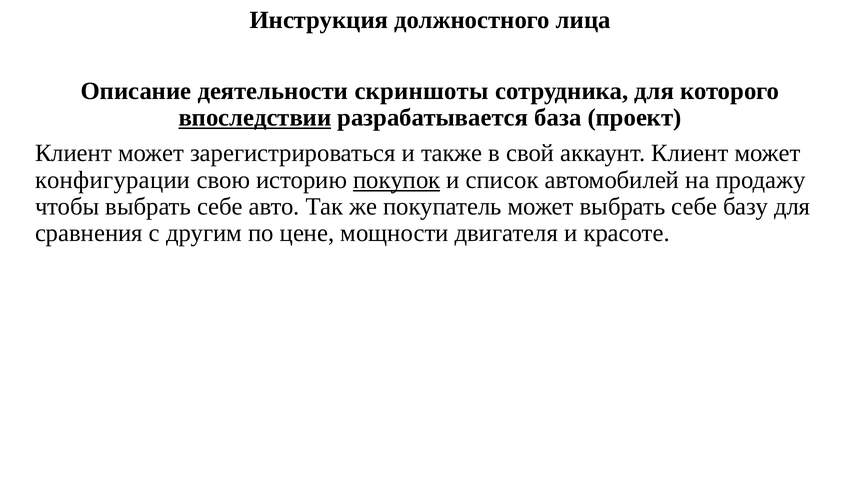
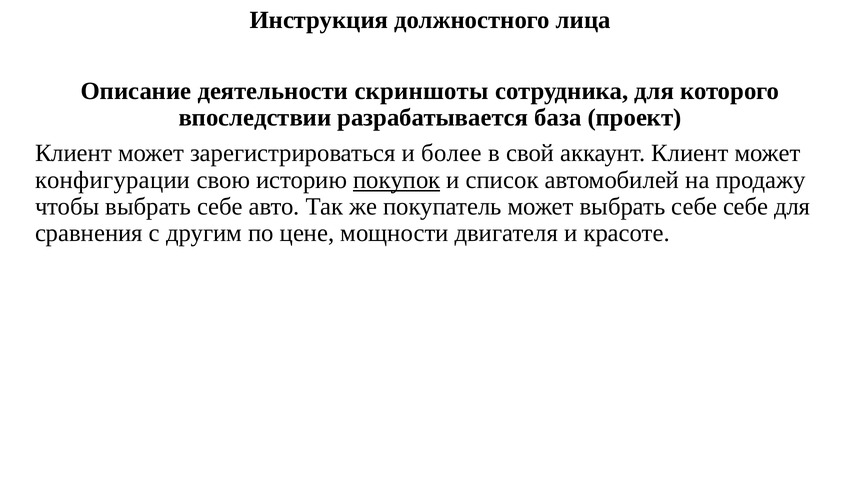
впоследствии underline: present -> none
также: также -> более
себе базу: базу -> себе
